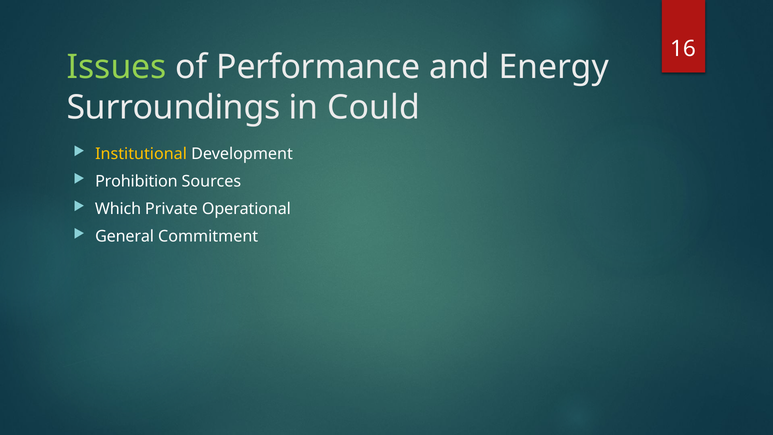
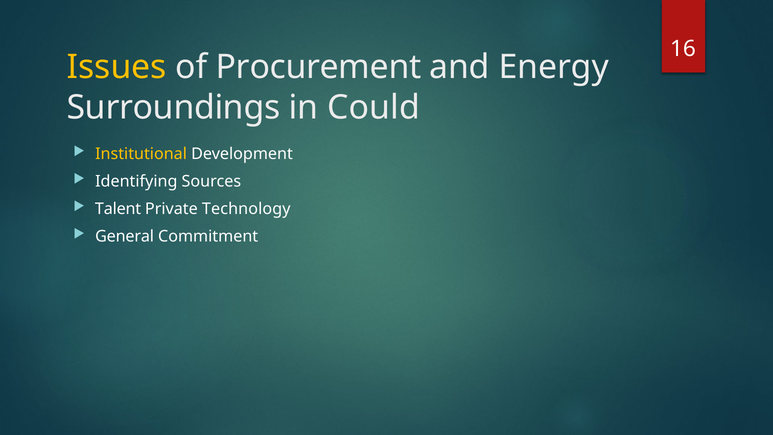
Issues colour: light green -> yellow
Performance: Performance -> Procurement
Prohibition: Prohibition -> Identifying
Which: Which -> Talent
Operational: Operational -> Technology
